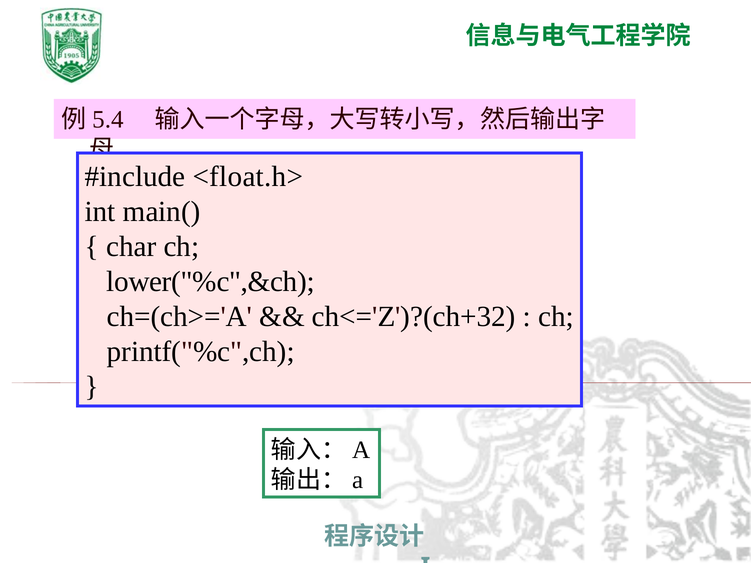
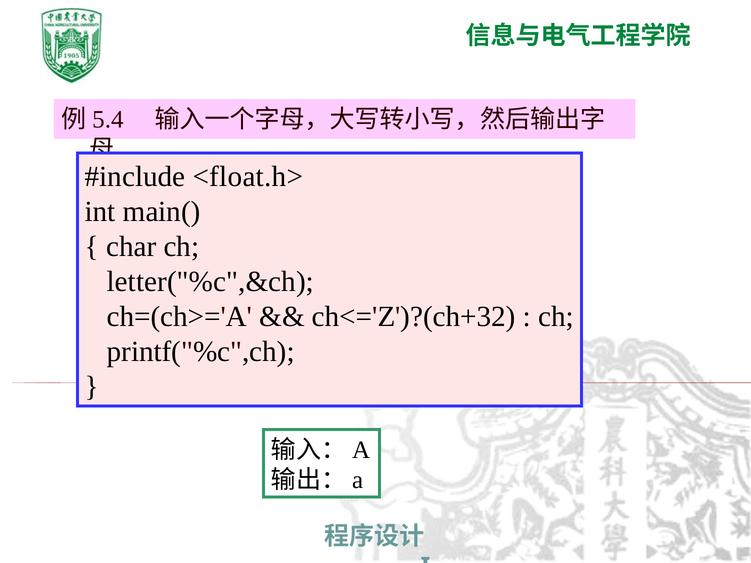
lower("%c",&ch: lower("%c",&ch -> letter("%c",&ch
